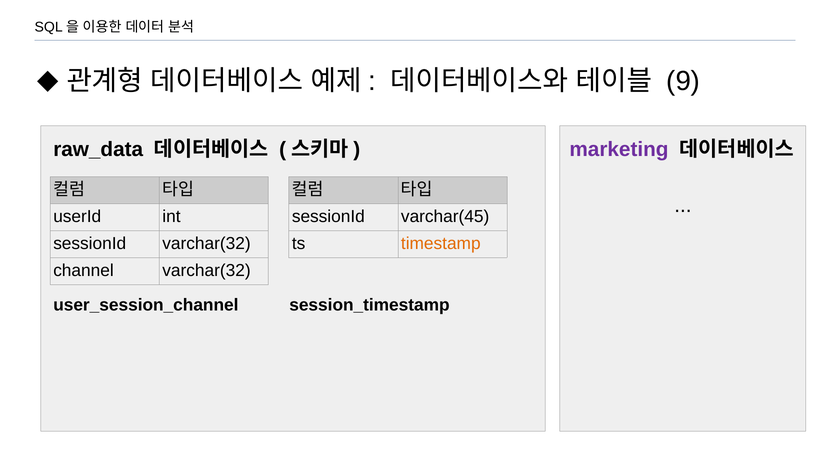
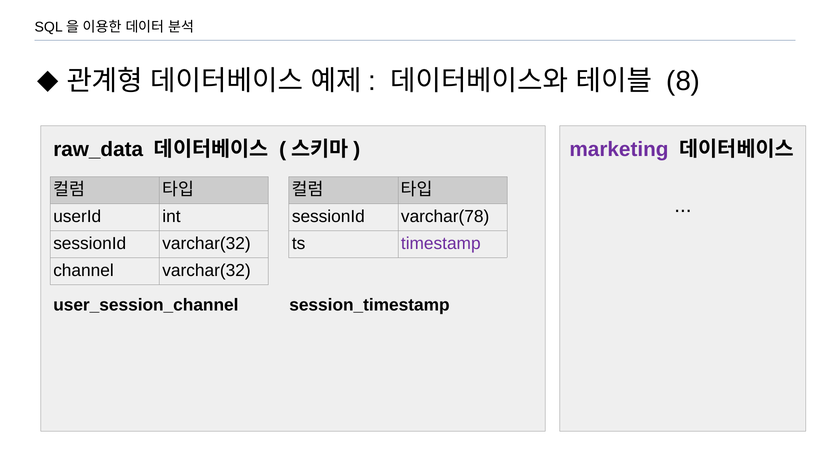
9: 9 -> 8
varchar(45: varchar(45 -> varchar(78
timestamp colour: orange -> purple
